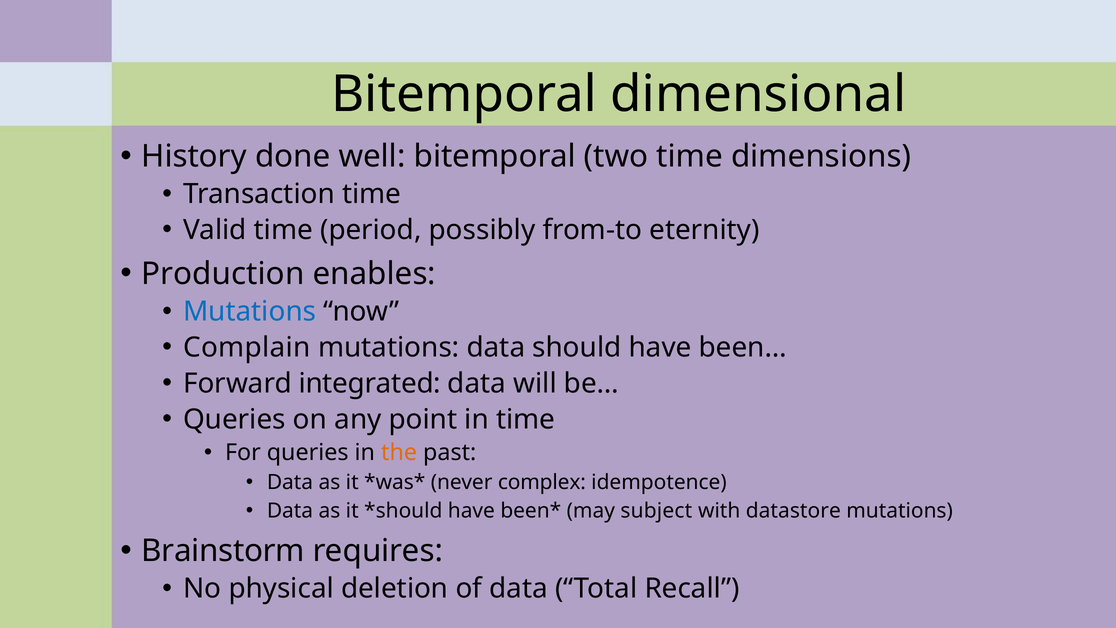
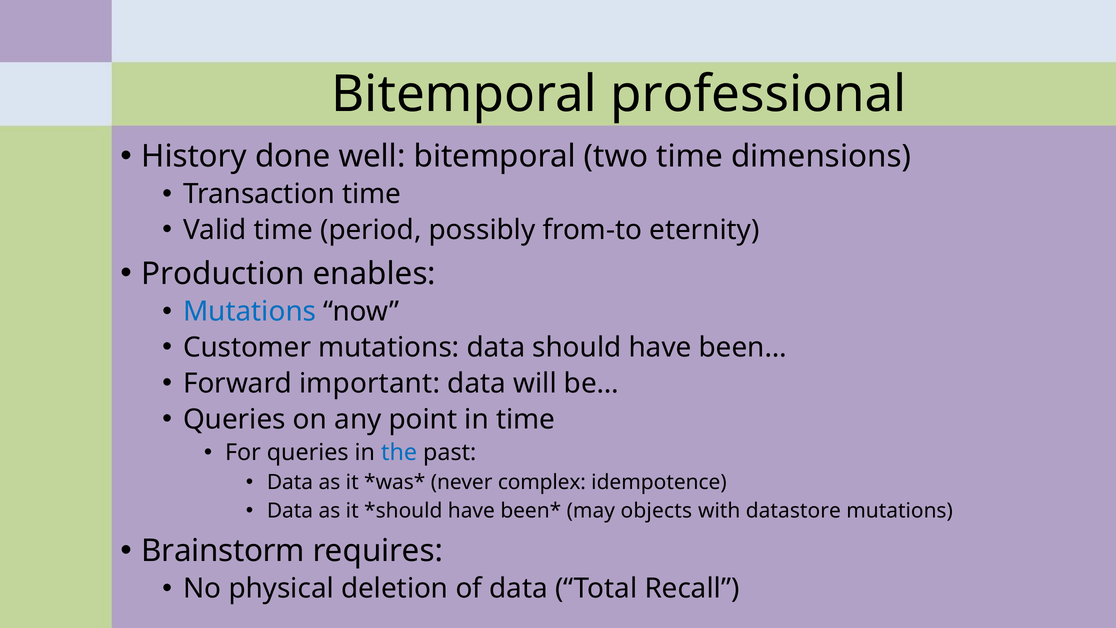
dimensional: dimensional -> professional
Complain: Complain -> Customer
integrated: integrated -> important
the colour: orange -> blue
subject: subject -> objects
